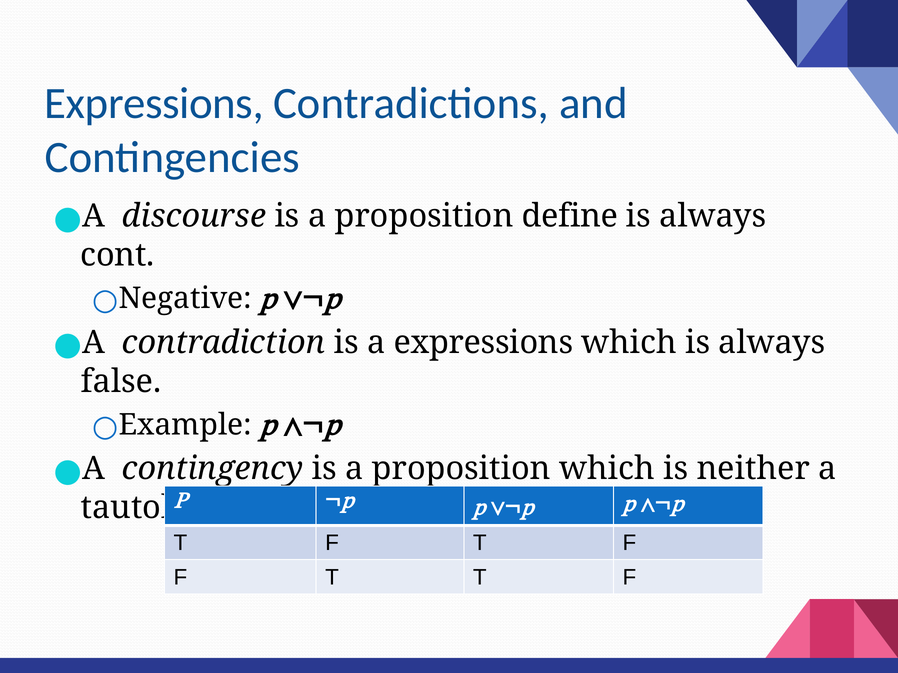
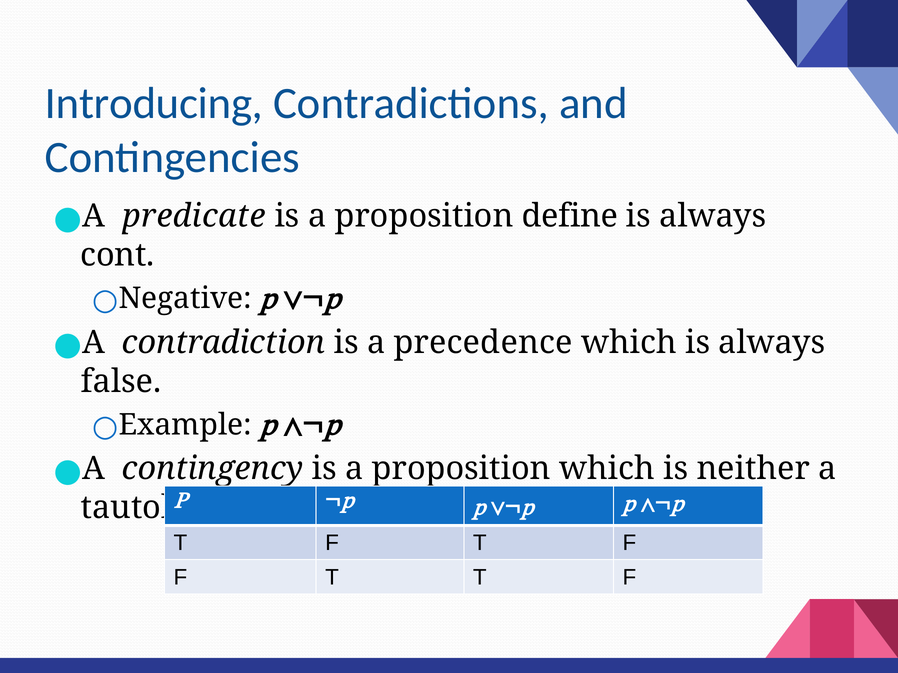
Expressions at (154, 104): Expressions -> Introducing
discourse: discourse -> predicate
a expressions: expressions -> precedence
